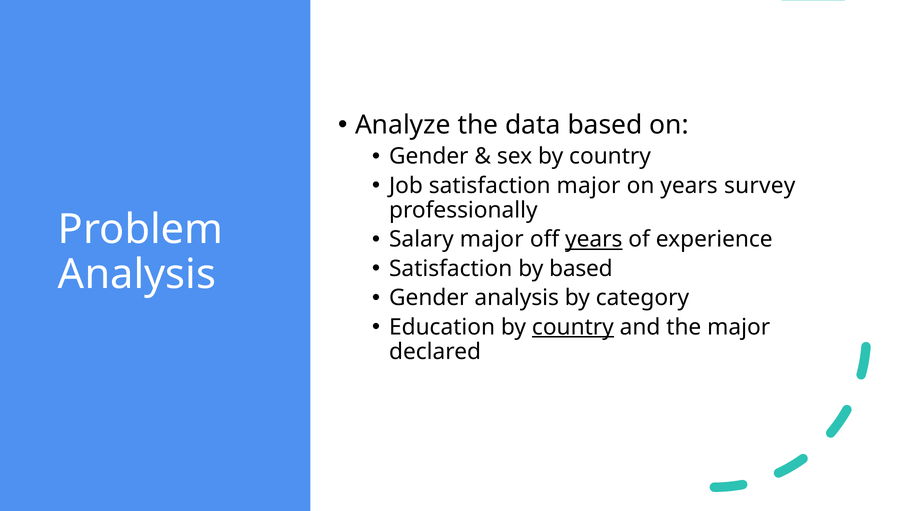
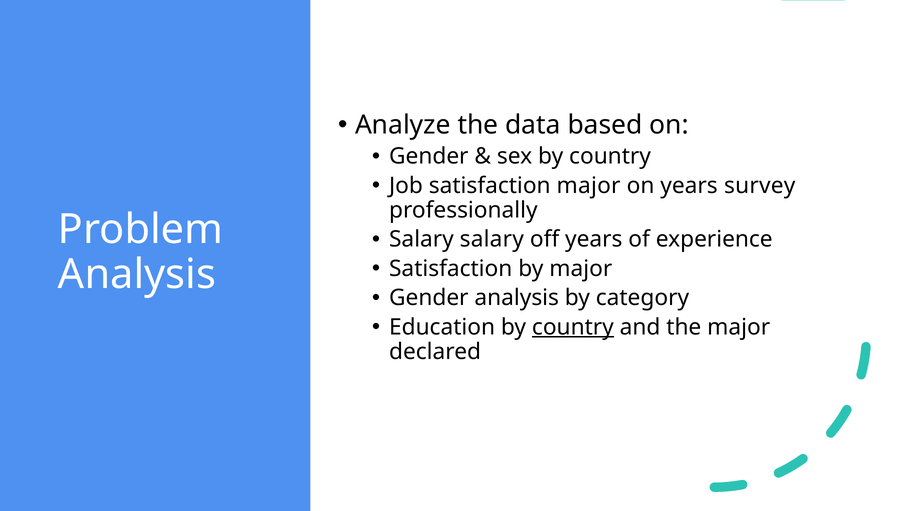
Salary major: major -> salary
years at (594, 239) underline: present -> none
by based: based -> major
